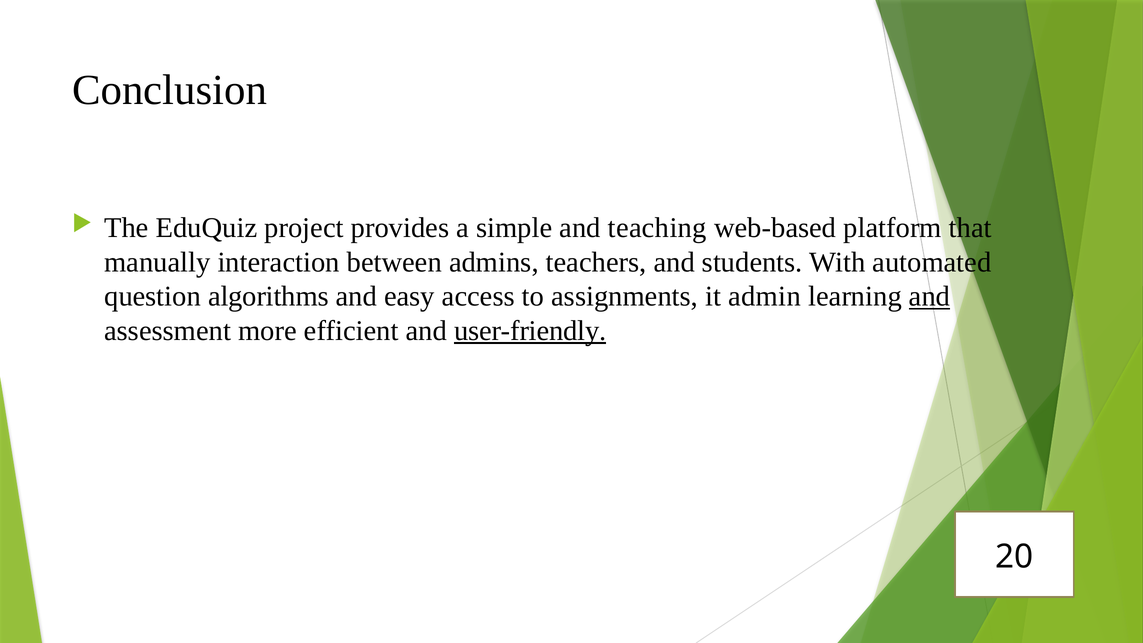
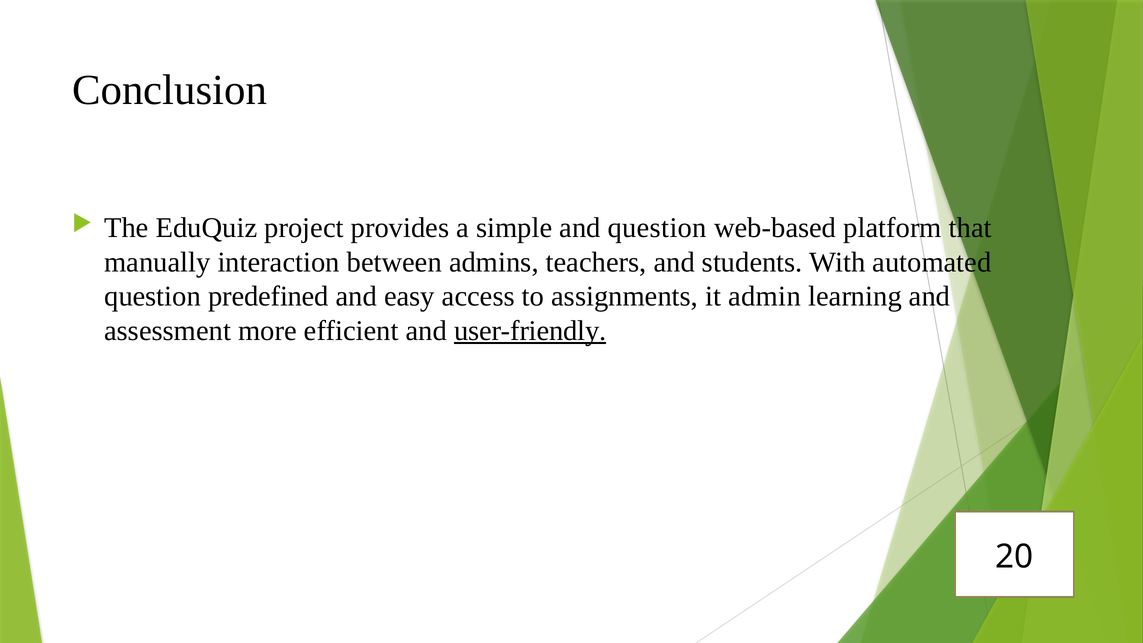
and teaching: teaching -> question
algorithms: algorithms -> predefined
and at (930, 296) underline: present -> none
